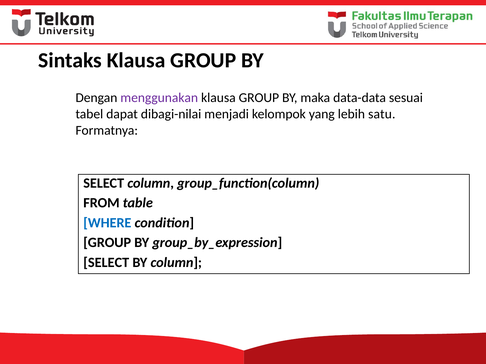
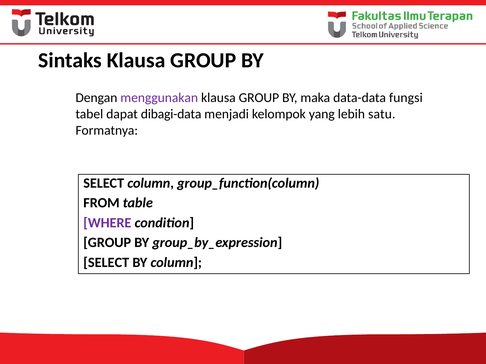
sesuai: sesuai -> fungsi
dibagi-nilai: dibagi-nilai -> dibagi-data
WHERE colour: blue -> purple
